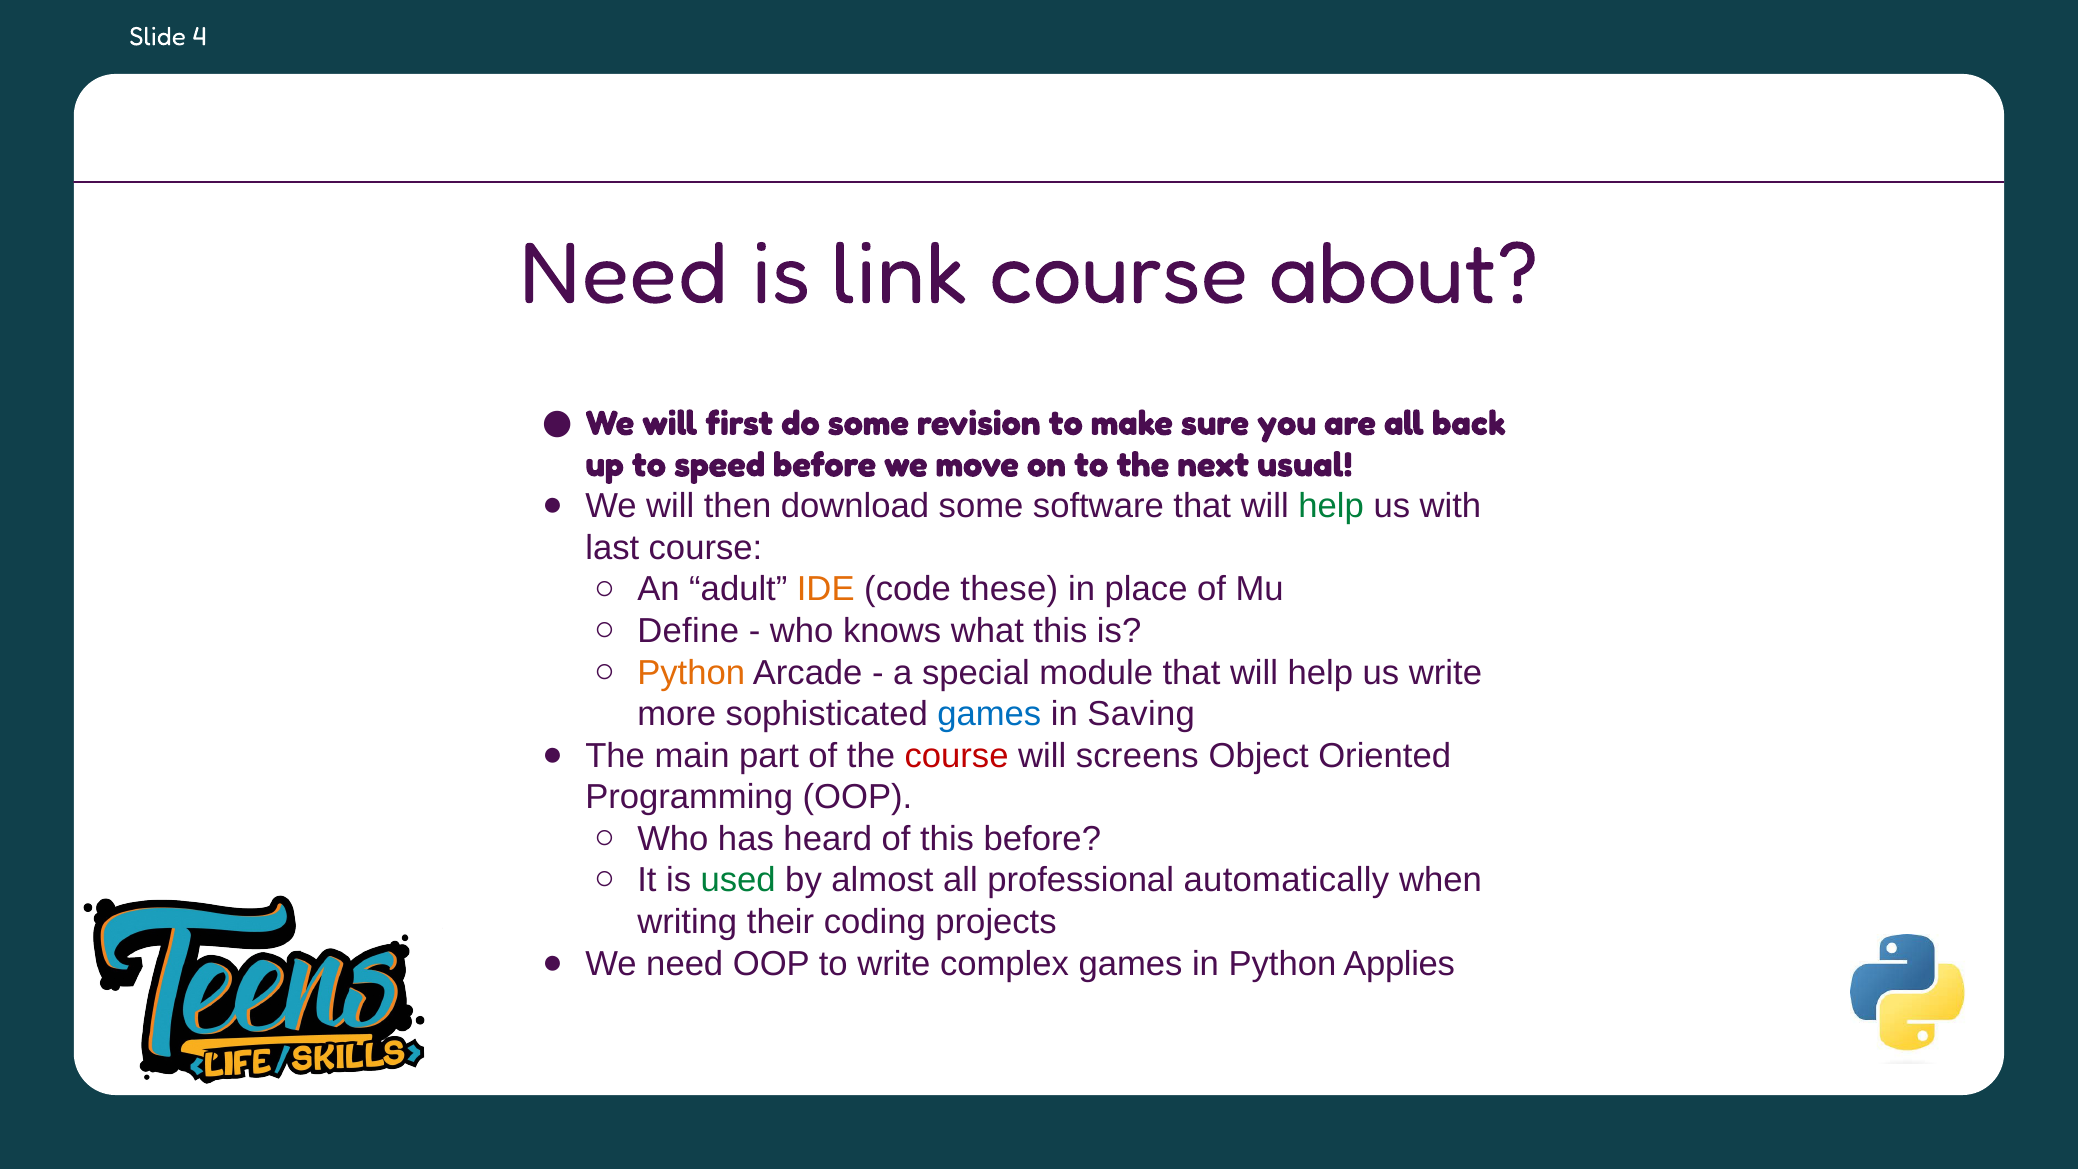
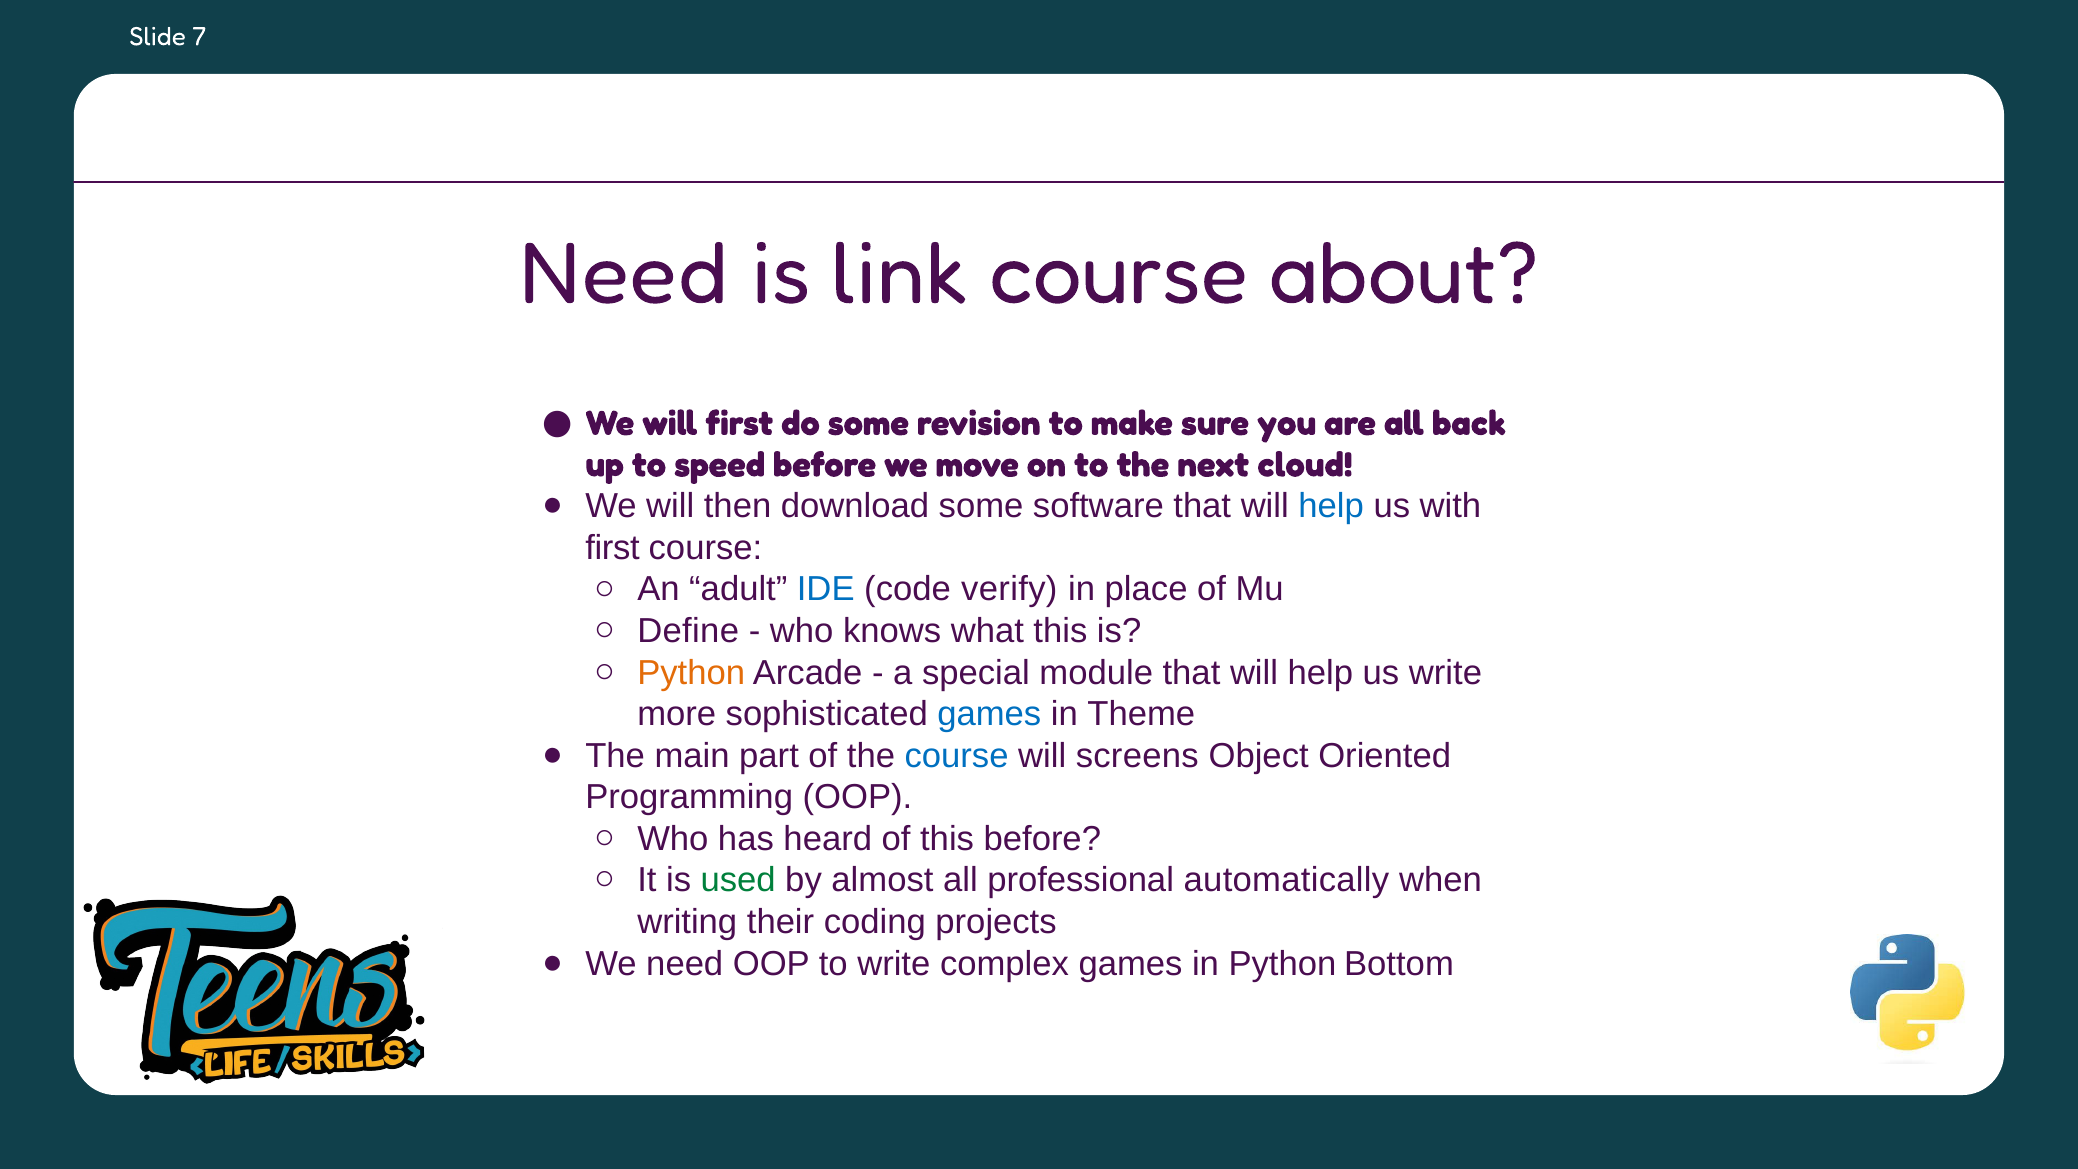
4: 4 -> 7
usual: usual -> cloud
help at (1331, 506) colour: green -> blue
last at (612, 548): last -> first
IDE colour: orange -> blue
these: these -> verify
Saving: Saving -> Theme
course at (957, 756) colour: red -> blue
Applies: Applies -> Bottom
